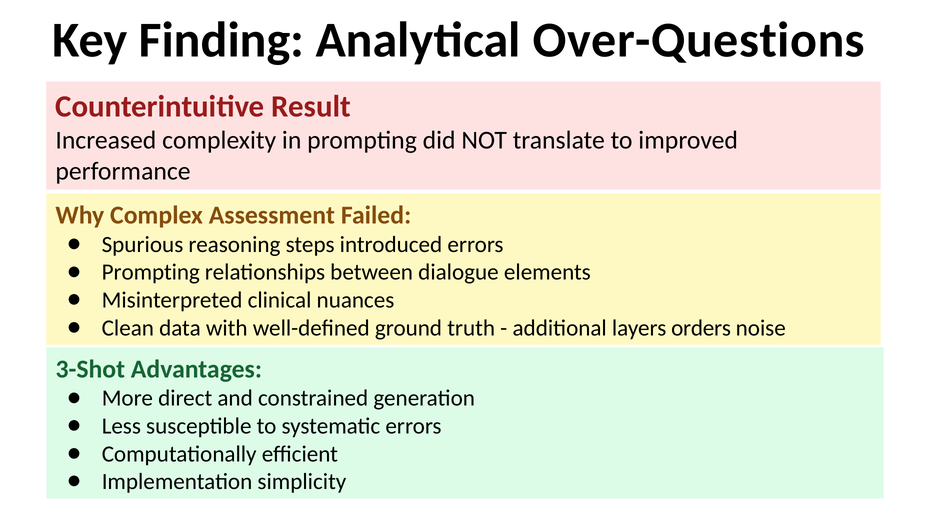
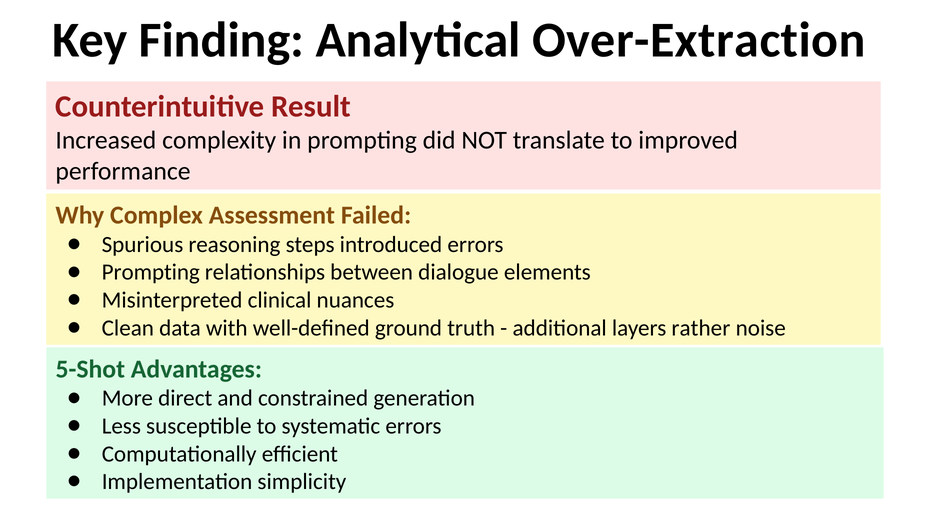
Over-Questions: Over-Questions -> Over-Extraction
orders: orders -> rather
3-Shot: 3-Shot -> 5-Shot
